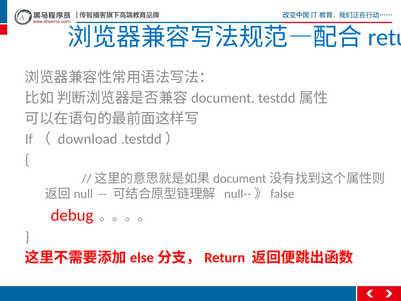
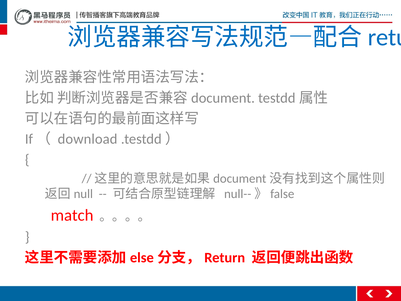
debug: debug -> match
